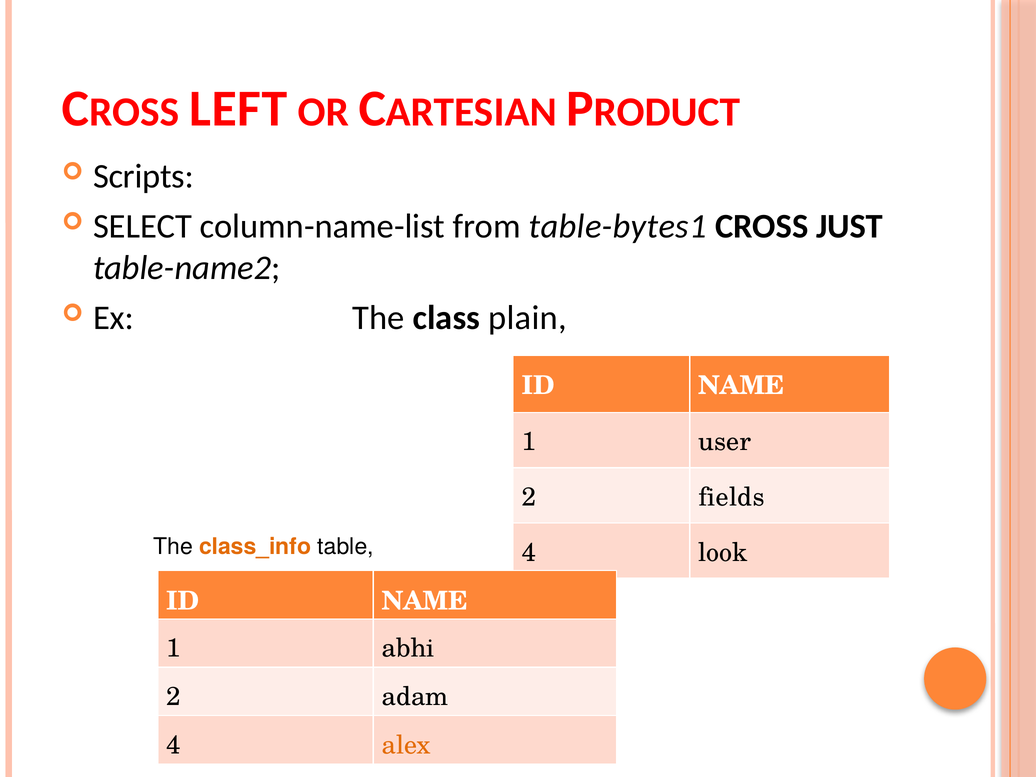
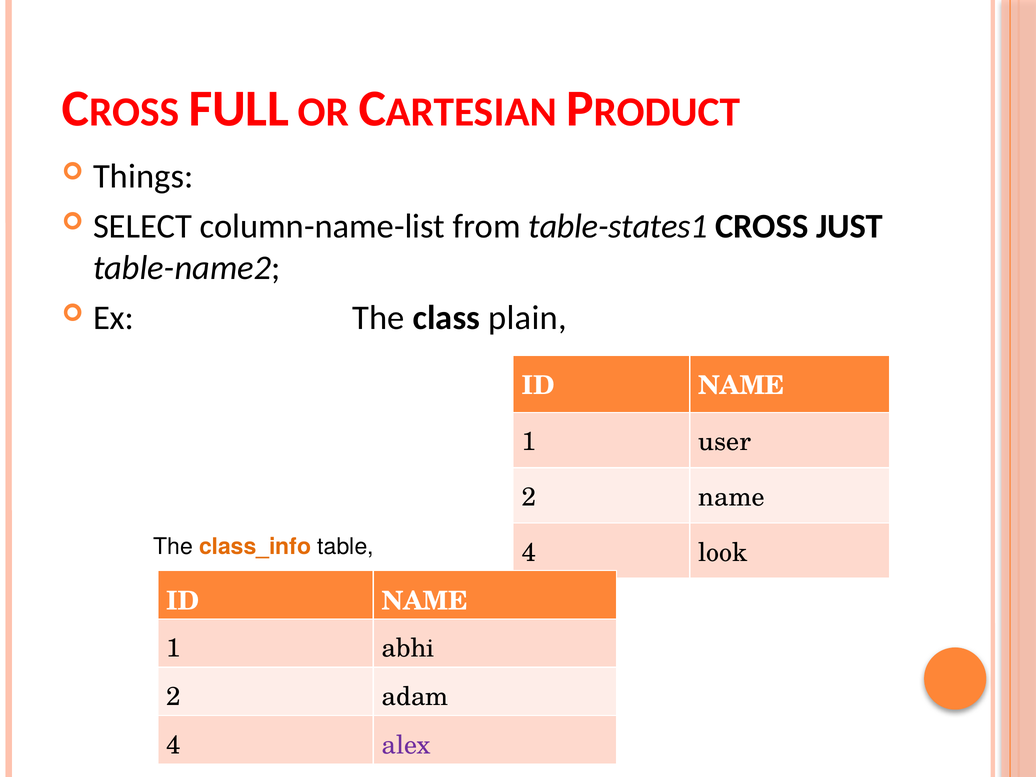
LEFT: LEFT -> FULL
Scripts: Scripts -> Things
table-bytes1: table-bytes1 -> table-states1
2 fields: fields -> name
alex colour: orange -> purple
